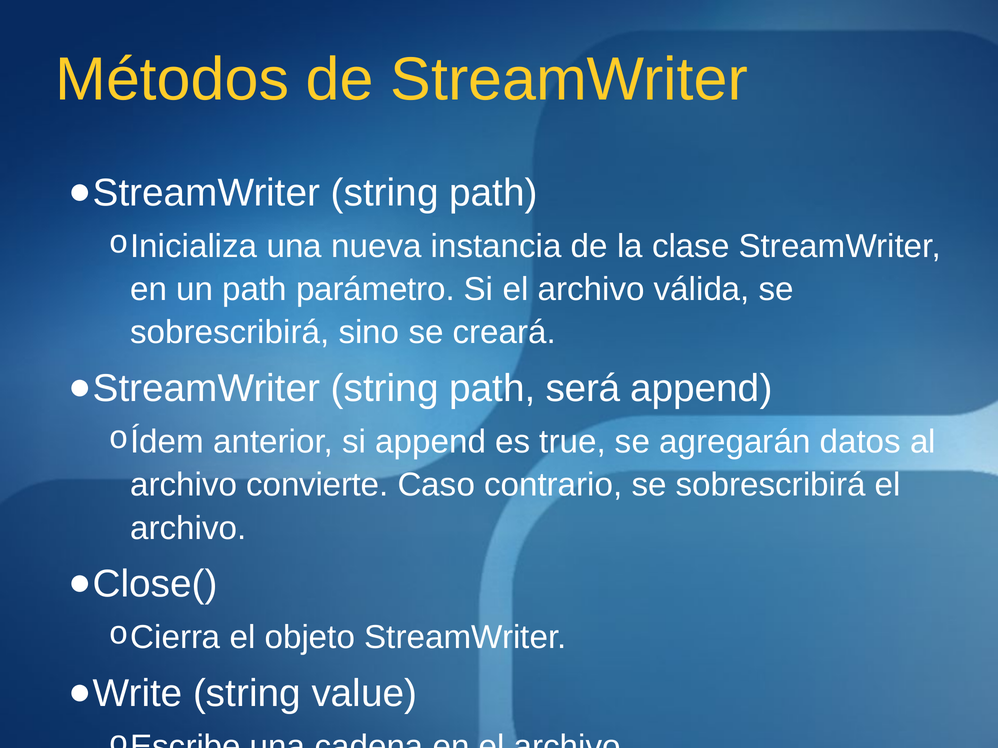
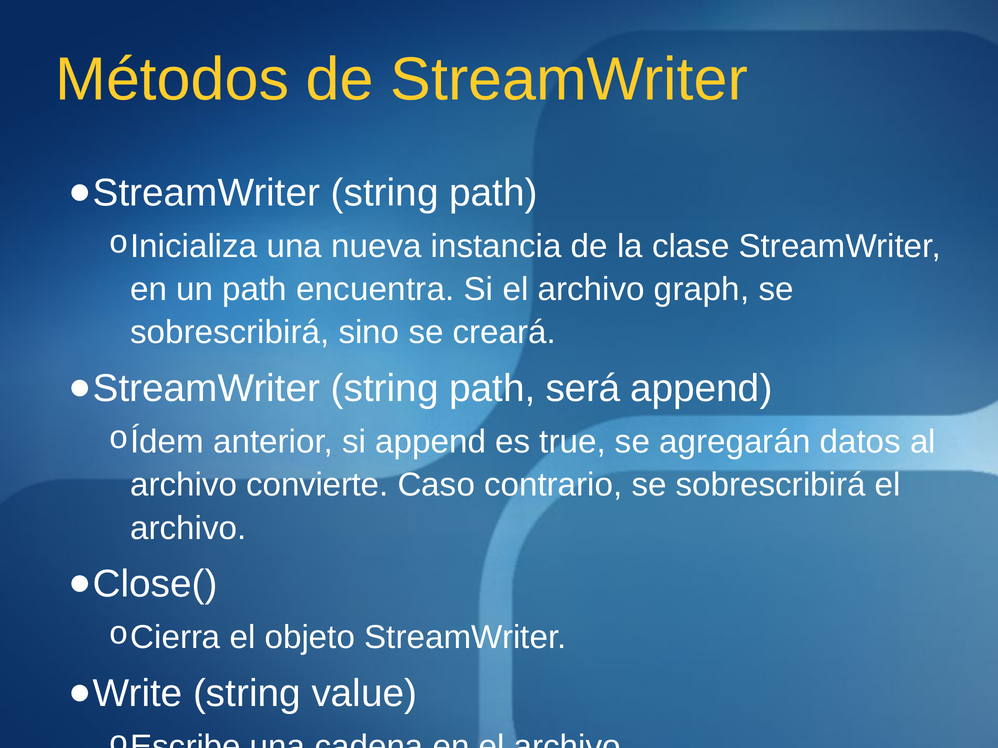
parámetro: parámetro -> encuentra
válida: válida -> graph
